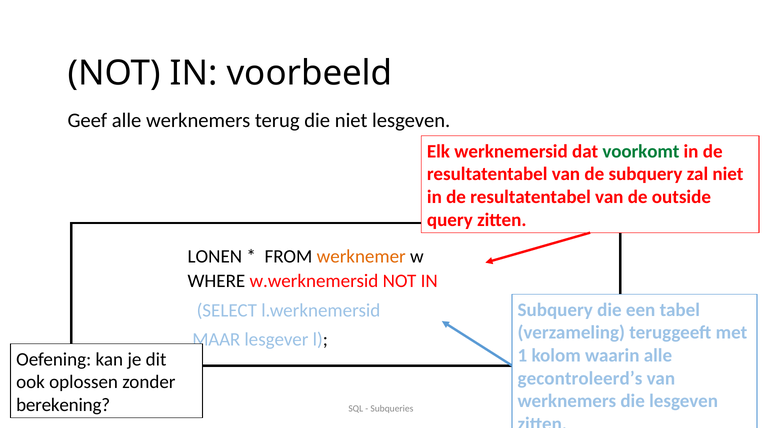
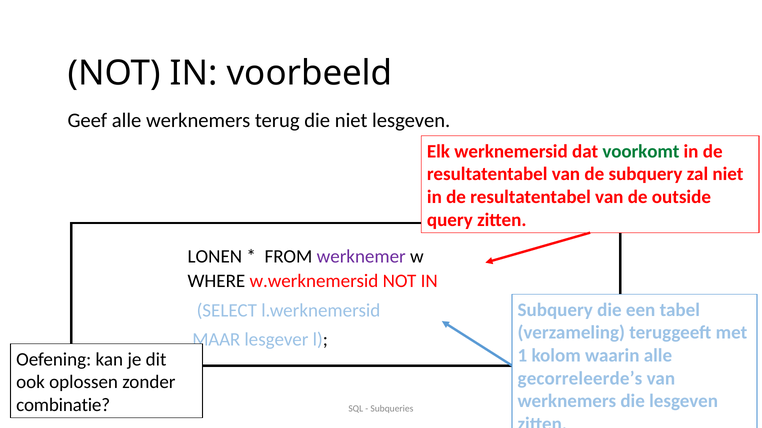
werknemer colour: orange -> purple
gecontroleerd’s: gecontroleerd’s -> gecorreleerde’s
berekening: berekening -> combinatie
